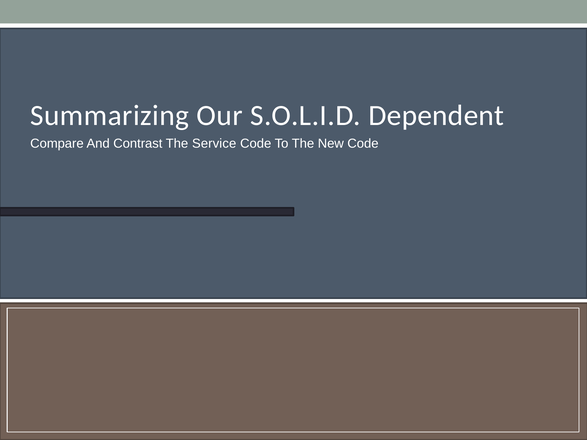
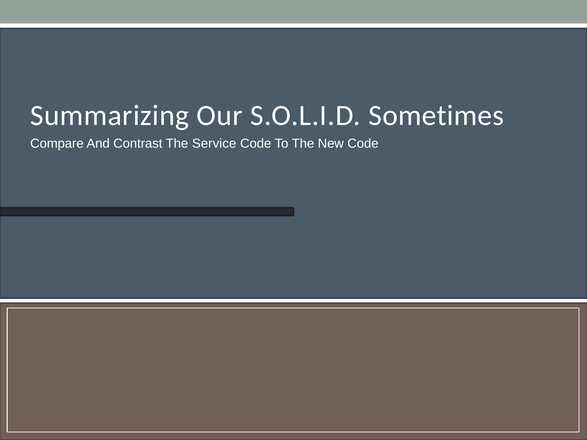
Dependent: Dependent -> Sometimes
